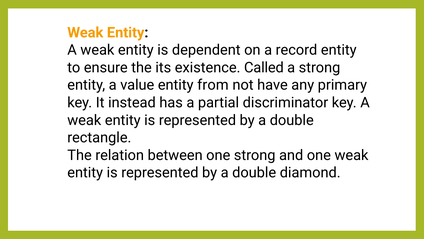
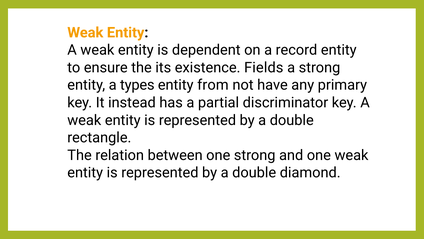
Called: Called -> Fields
value: value -> types
